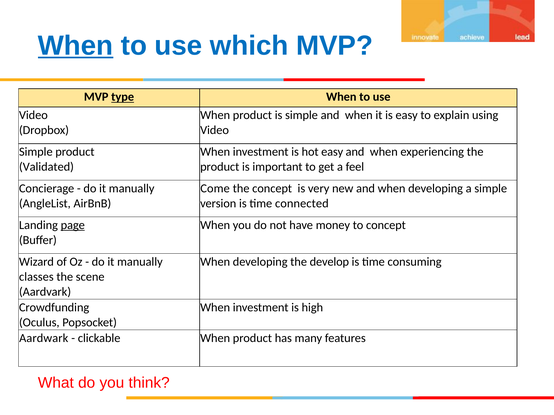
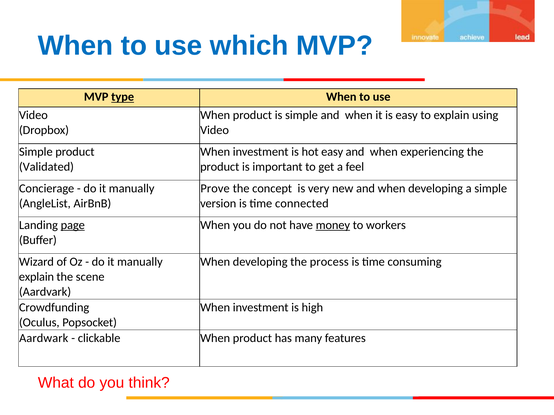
When at (76, 46) underline: present -> none
Come: Come -> Prove
money underline: none -> present
to concept: concept -> workers
develop: develop -> process
classes at (36, 277): classes -> explain
